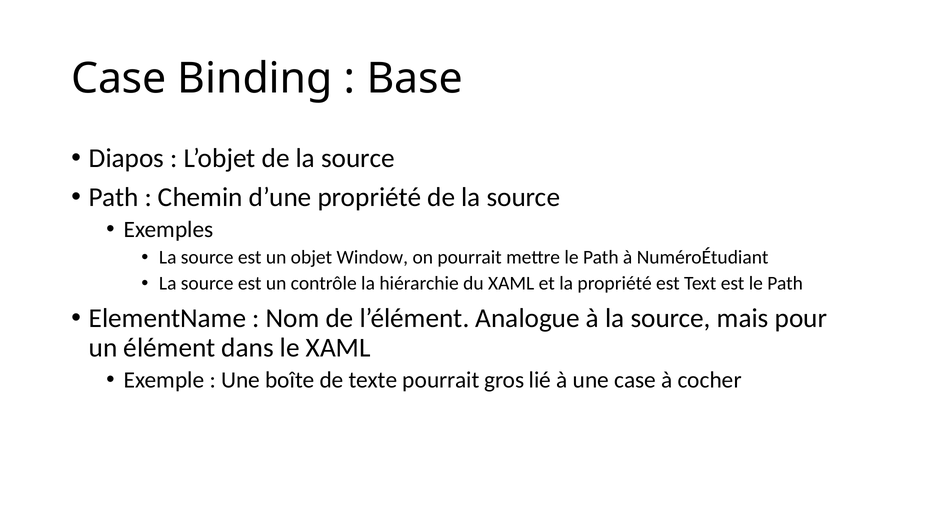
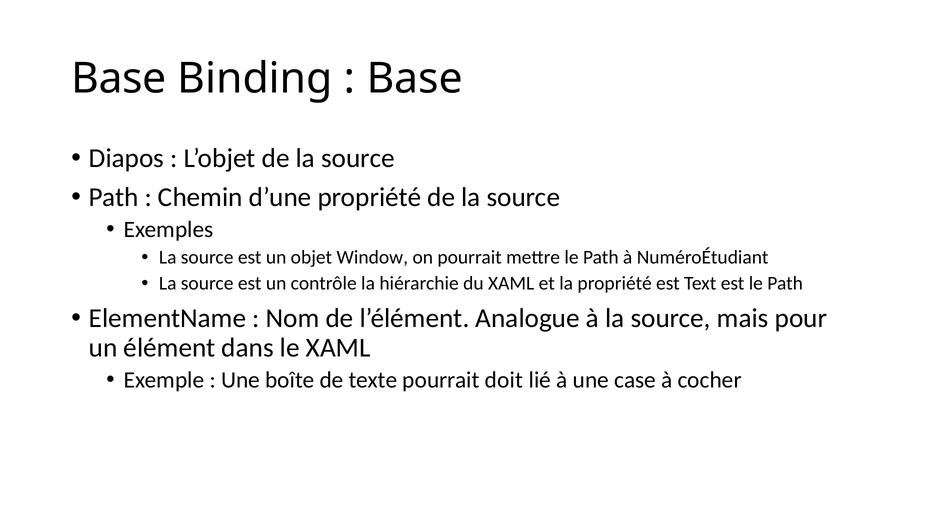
Case at (119, 79): Case -> Base
gros: gros -> doit
